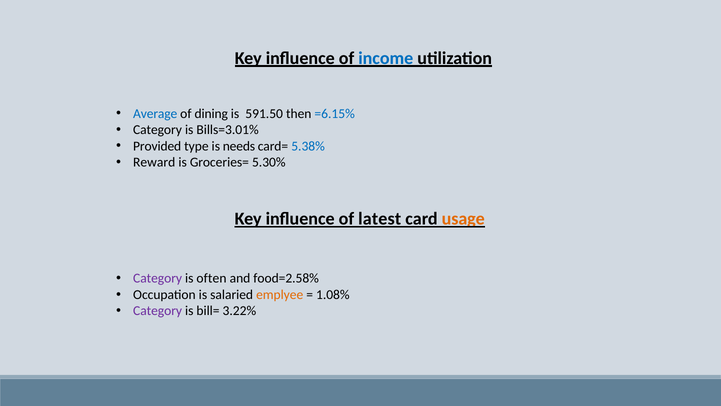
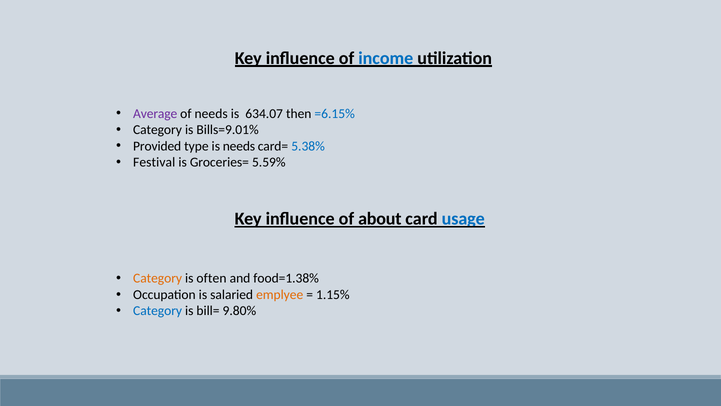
Average colour: blue -> purple
of dining: dining -> needs
591.50: 591.50 -> 634.07
Bills=3.01%: Bills=3.01% -> Bills=9.01%
Reward: Reward -> Festival
5.30%: 5.30% -> 5.59%
latest: latest -> about
usage colour: orange -> blue
Category at (158, 278) colour: purple -> orange
food=2.58%: food=2.58% -> food=1.38%
1.08%: 1.08% -> 1.15%
Category at (158, 311) colour: purple -> blue
3.22%: 3.22% -> 9.80%
